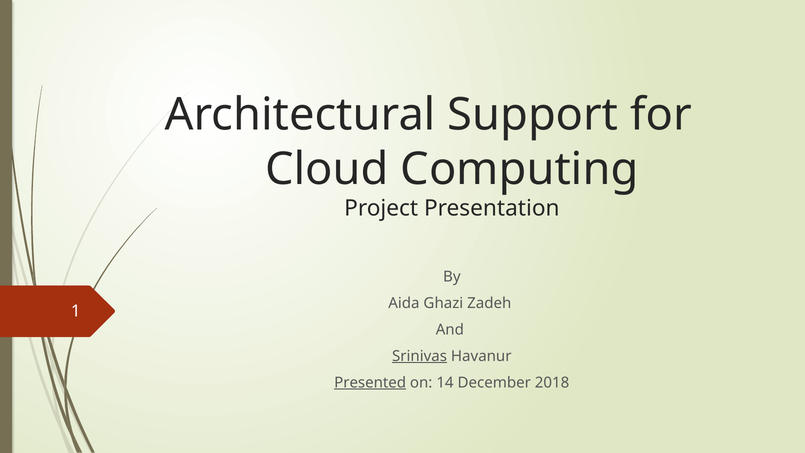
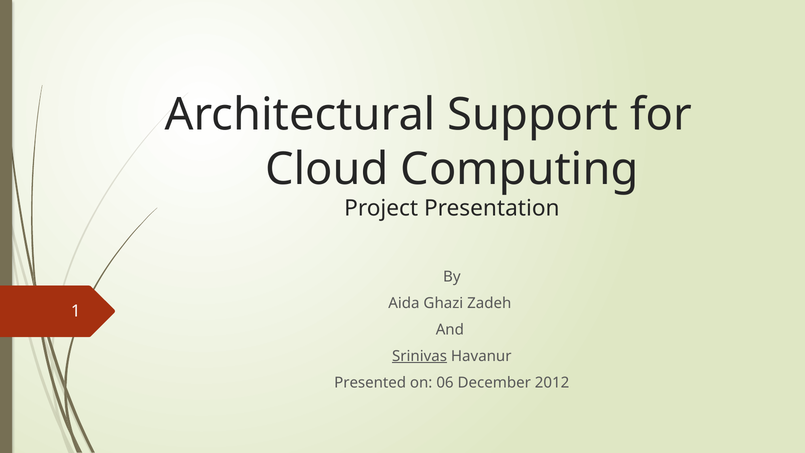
Presented underline: present -> none
14: 14 -> 06
2018: 2018 -> 2012
